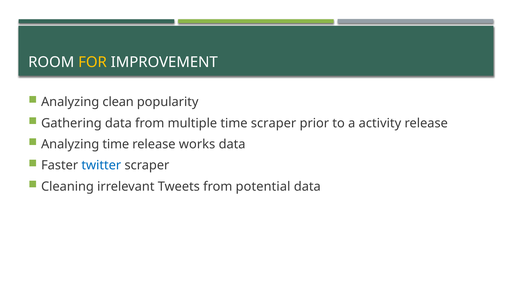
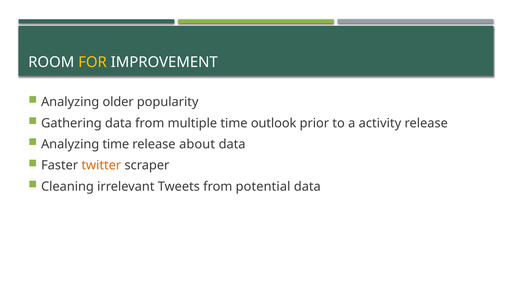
clean: clean -> older
time scraper: scraper -> outlook
works: works -> about
twitter colour: blue -> orange
